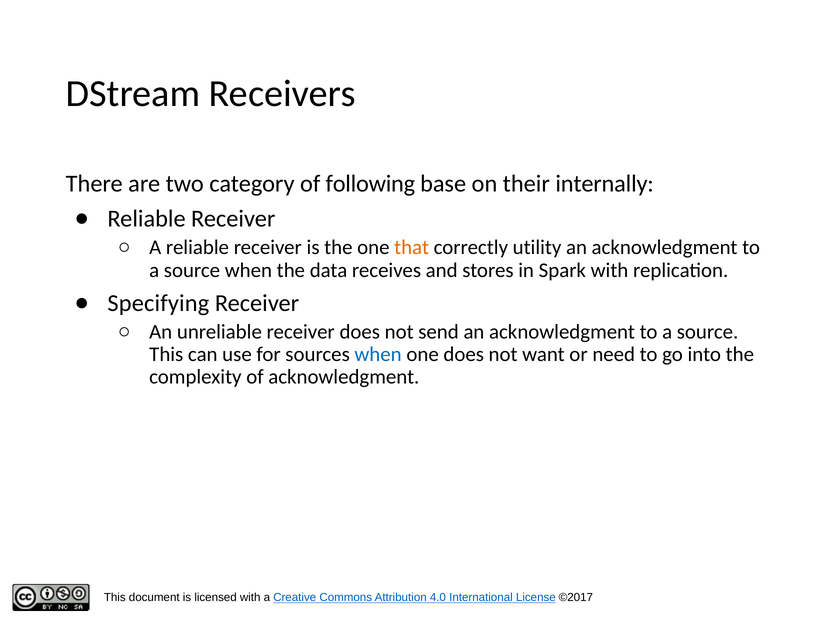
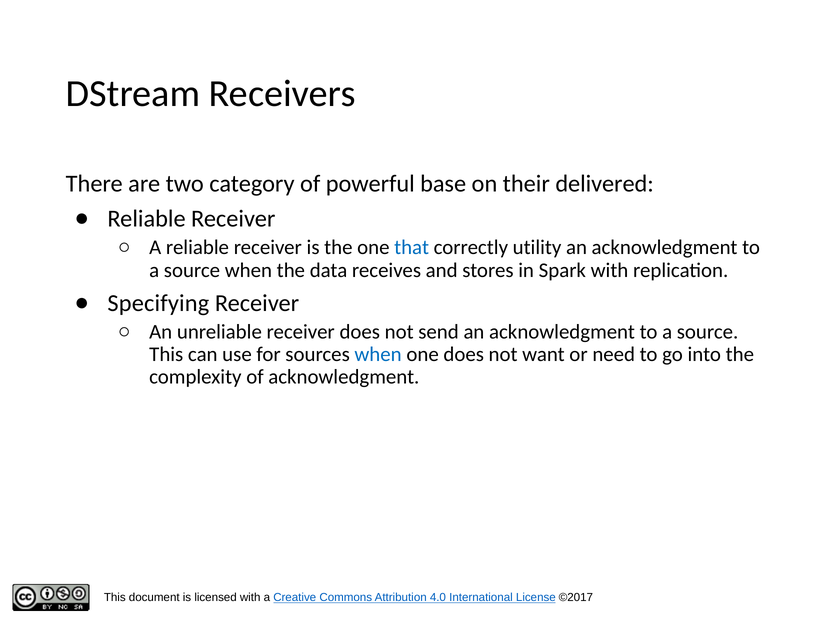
following: following -> powerful
internally: internally -> delivered
that colour: orange -> blue
